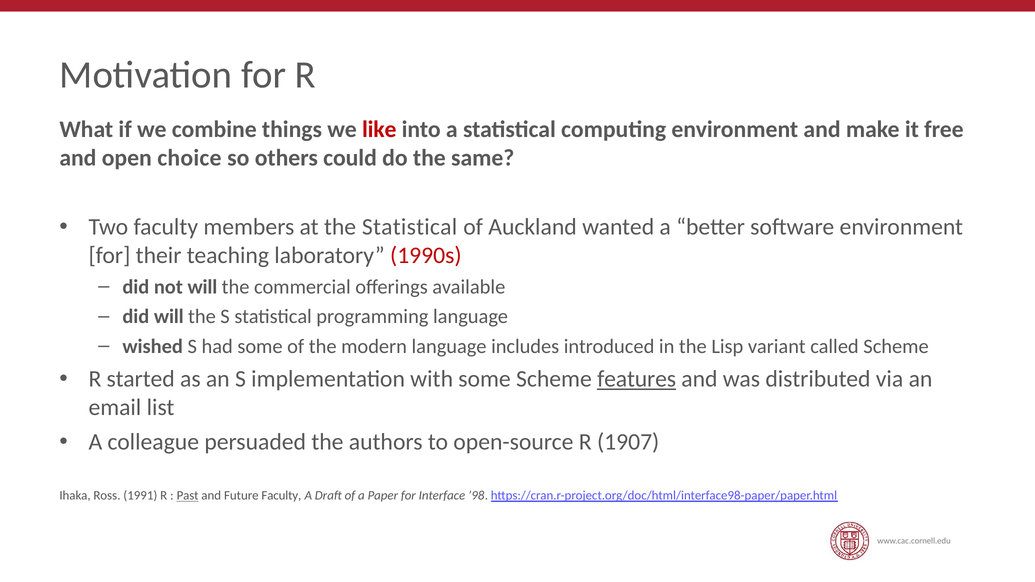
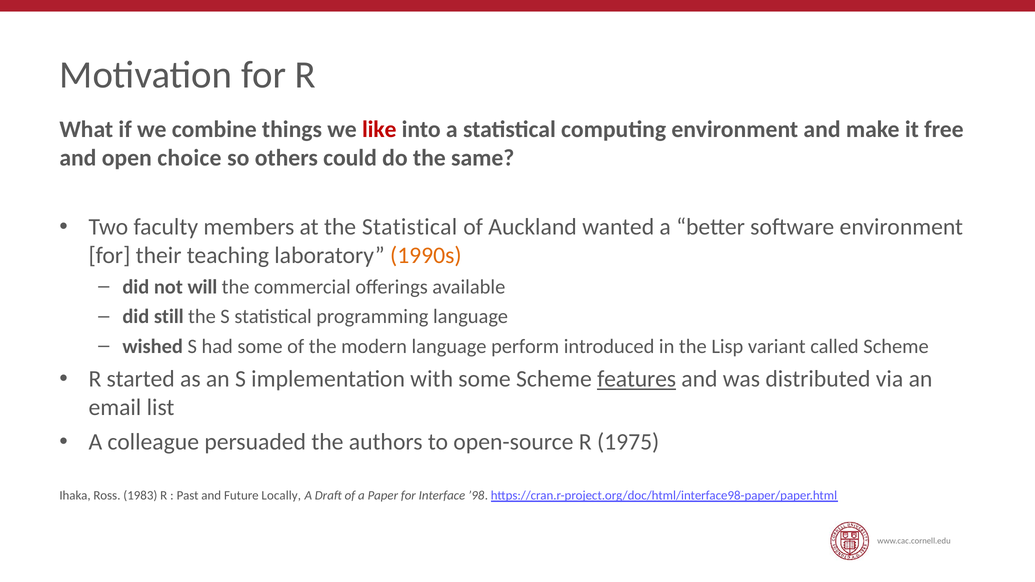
1990s colour: red -> orange
did will: will -> still
includes: includes -> perform
1907: 1907 -> 1975
1991: 1991 -> 1983
Past underline: present -> none
Future Faculty: Faculty -> Locally
